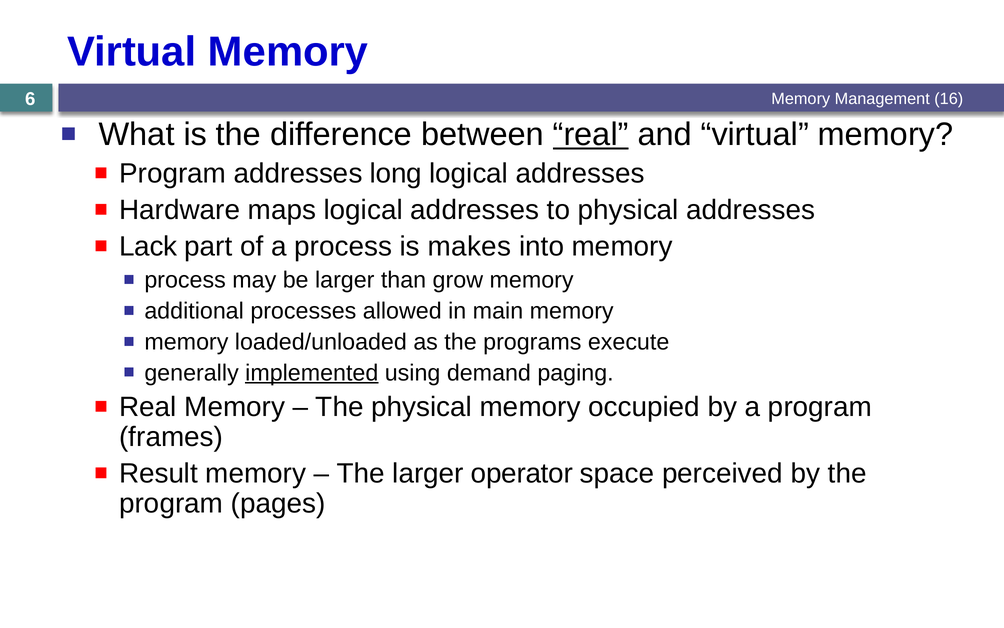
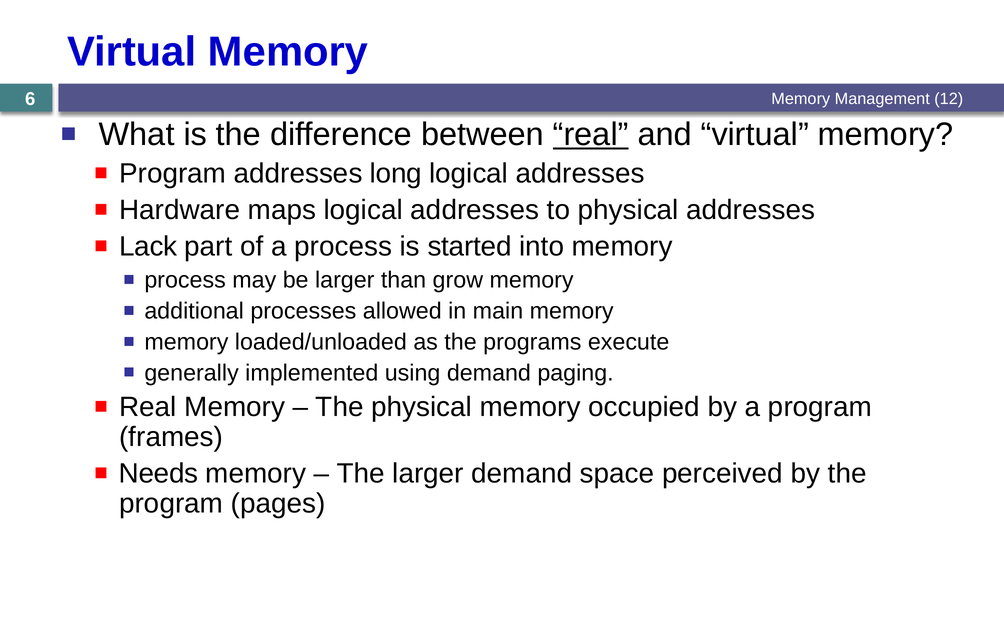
16: 16 -> 12
makes: makes -> started
implemented underline: present -> none
Result: Result -> Needs
larger operator: operator -> demand
